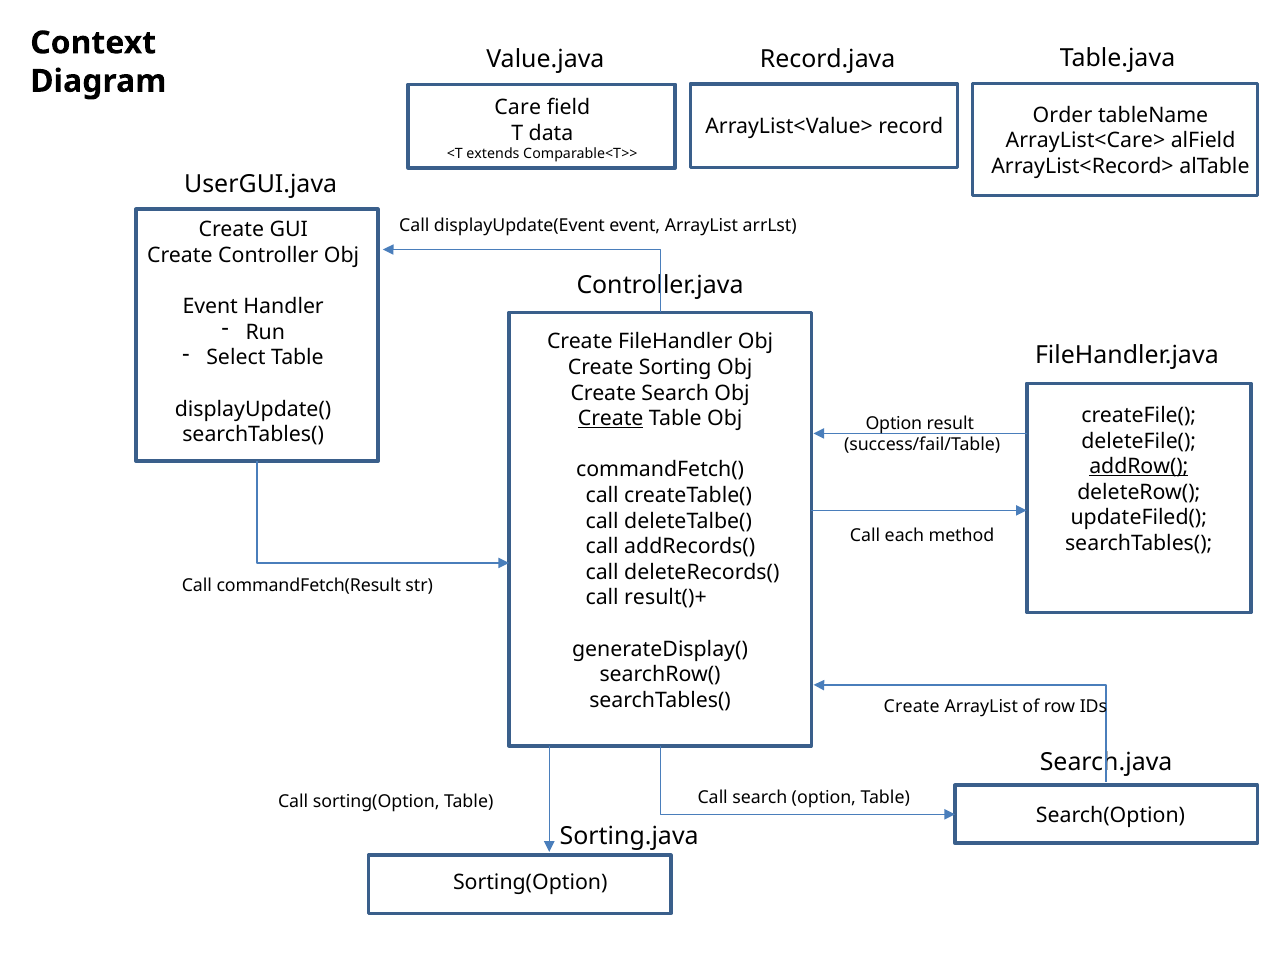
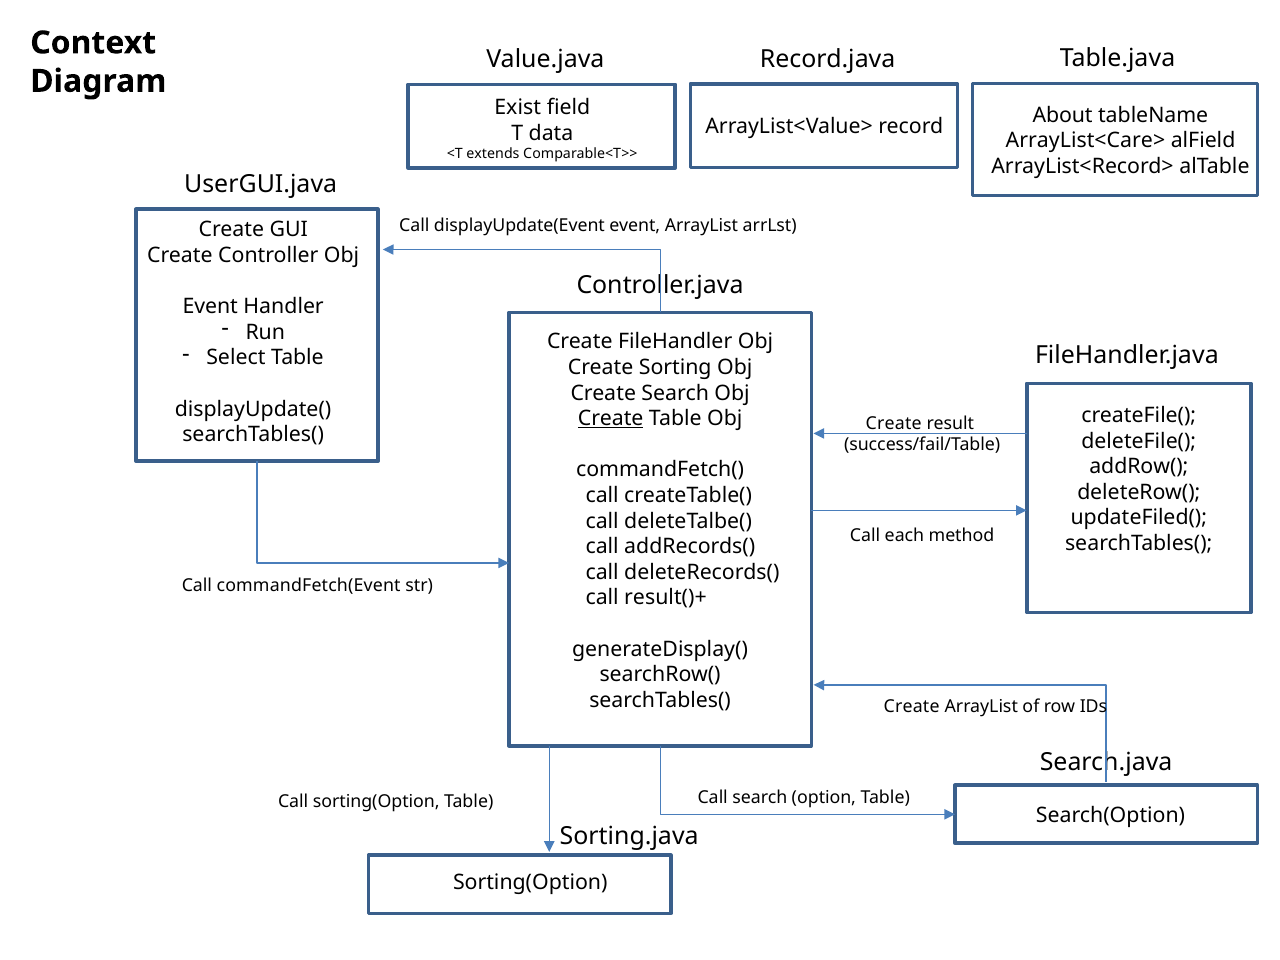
Care: Care -> Exist
Order: Order -> About
Option at (894, 423): Option -> Create
addRow( underline: present -> none
commandFetch(Result: commandFetch(Result -> commandFetch(Event
